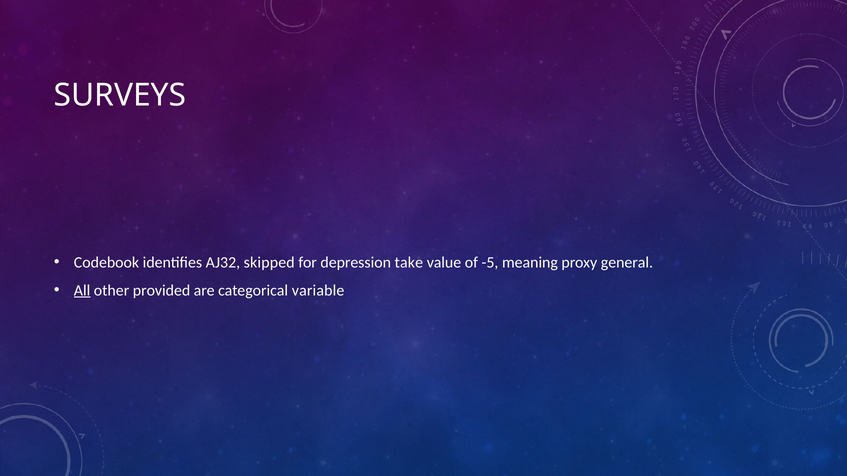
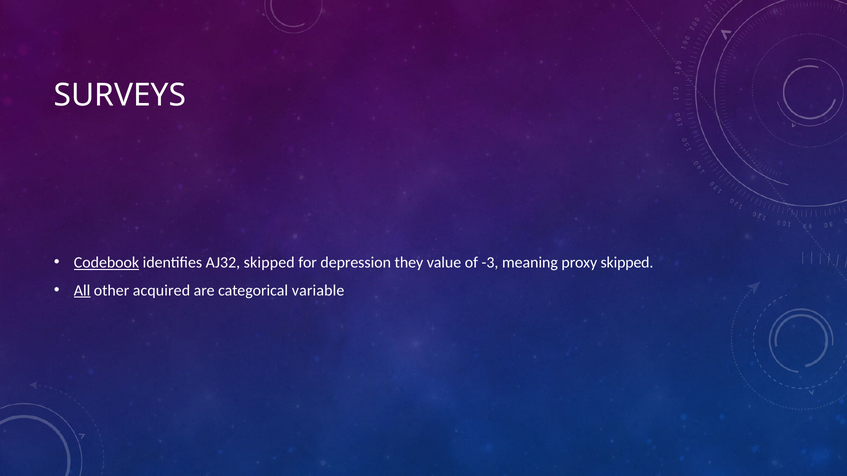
Codebook underline: none -> present
take: take -> they
-5: -5 -> -3
proxy general: general -> skipped
provided: provided -> acquired
